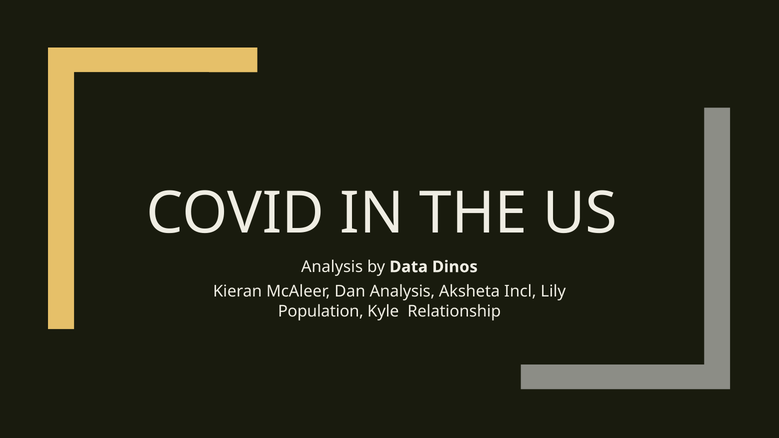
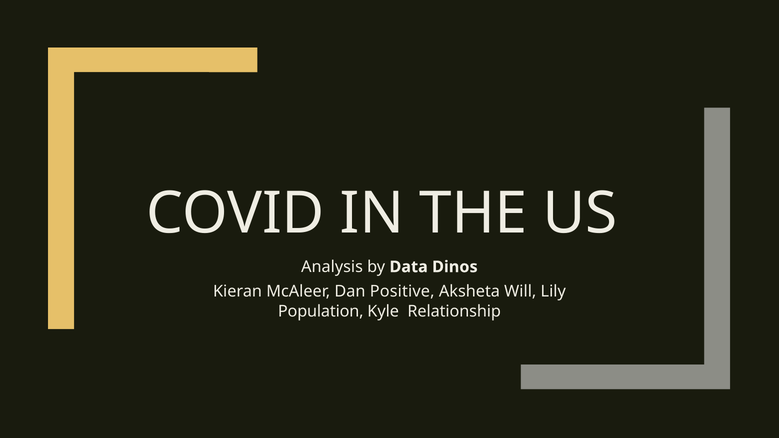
Dan Analysis: Analysis -> Positive
Incl: Incl -> Will
